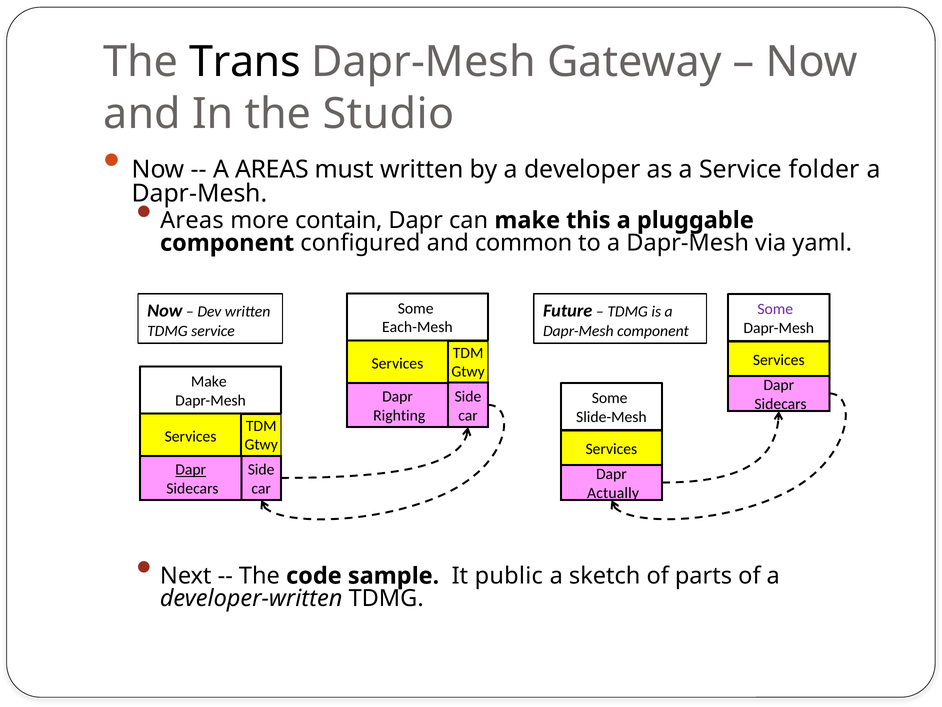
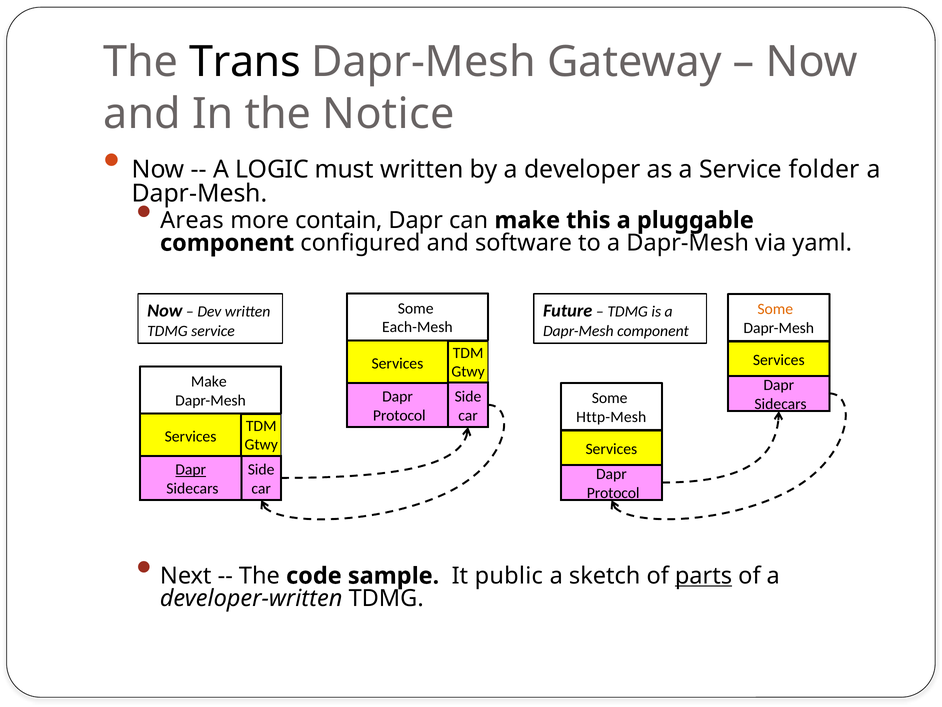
Studio: Studio -> Notice
A AREAS: AREAS -> LOGIC
common: common -> software
Some at (775, 309) colour: purple -> orange
Righting at (399, 415): Righting -> Protocol
Slide-Mesh: Slide-Mesh -> Http-Mesh
Actually at (613, 493): Actually -> Protocol
parts underline: none -> present
